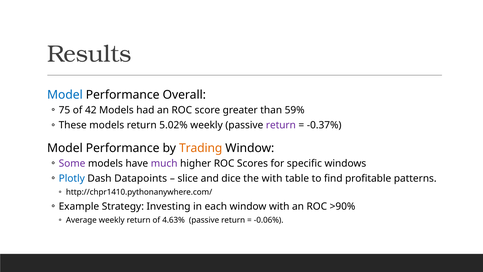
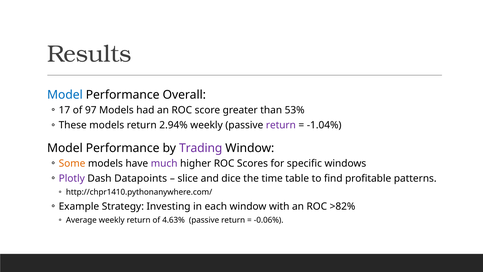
75: 75 -> 17
42: 42 -> 97
59%: 59% -> 53%
5.02%: 5.02% -> 2.94%
-0.37%: -0.37% -> -1.04%
Trading colour: orange -> purple
Some colour: purple -> orange
Plotly colour: blue -> purple
the with: with -> time
>90%: >90% -> >82%
